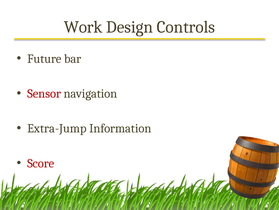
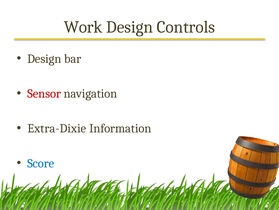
Future at (44, 59): Future -> Design
Extra-Jump: Extra-Jump -> Extra-Dixie
Score colour: red -> blue
